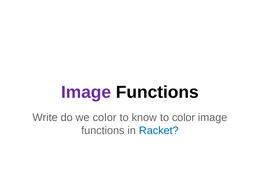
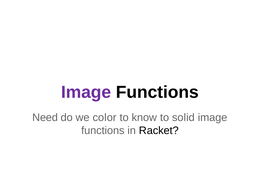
Write: Write -> Need
to color: color -> solid
Racket colour: blue -> black
